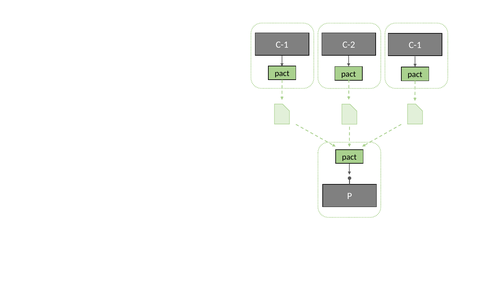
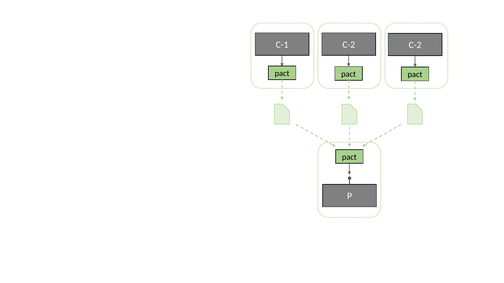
C-2 C-1: C-1 -> C-2
